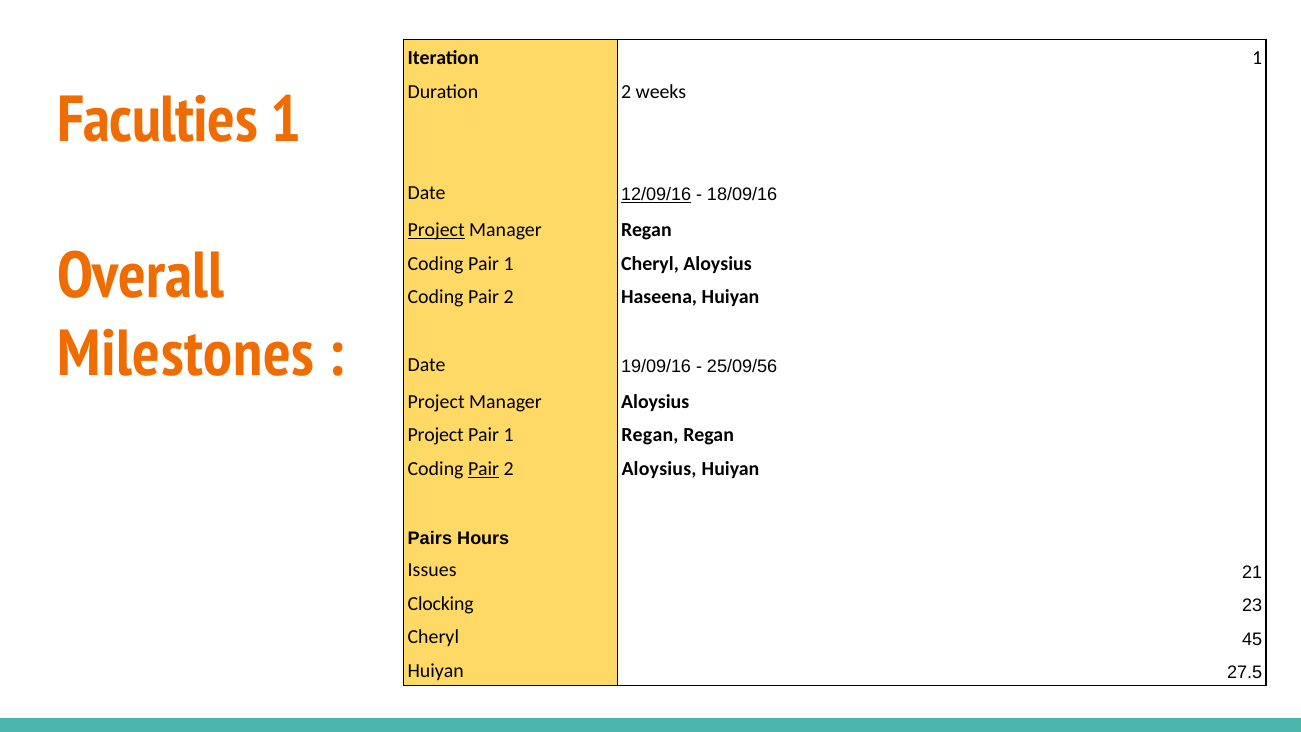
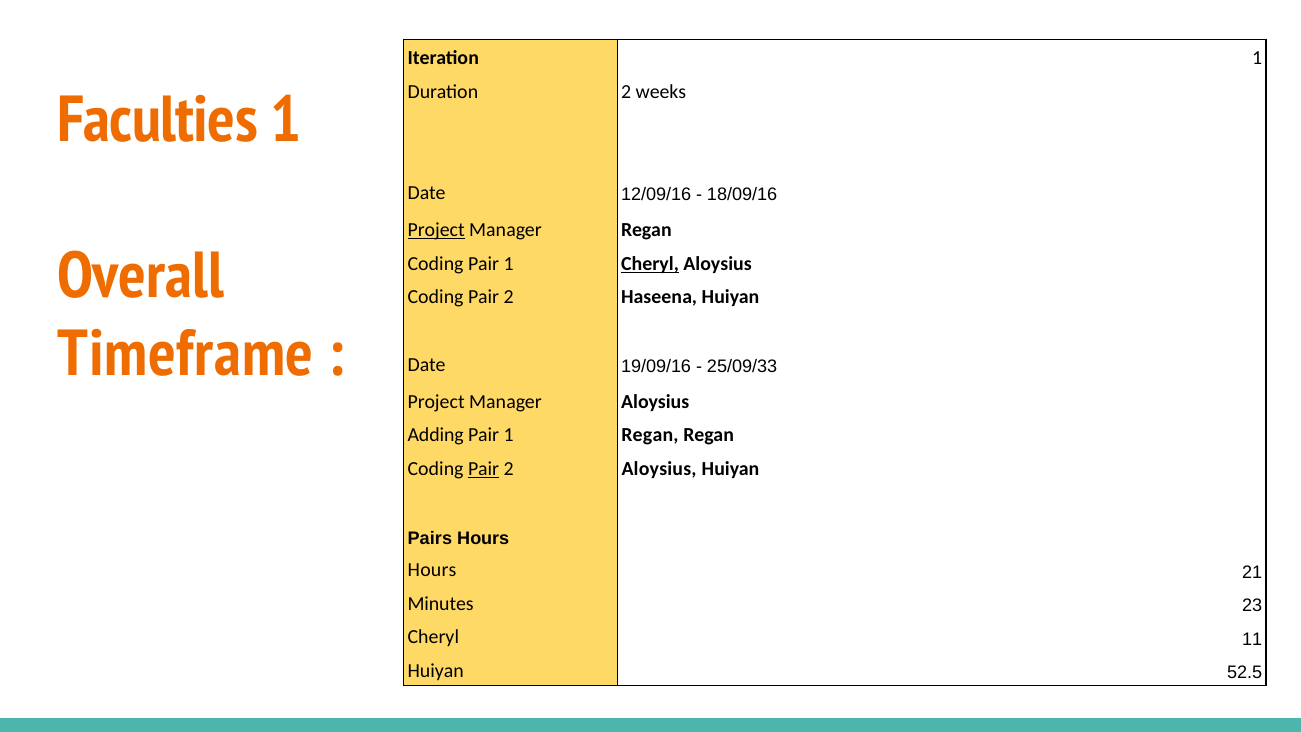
12/09/16 underline: present -> none
Cheryl at (650, 264) underline: none -> present
Milestones: Milestones -> Timeframe
25/09/56: 25/09/56 -> 25/09/33
Project at (436, 435): Project -> Adding
Issues at (432, 570): Issues -> Hours
Clocking: Clocking -> Minutes
45: 45 -> 11
27.5: 27.5 -> 52.5
